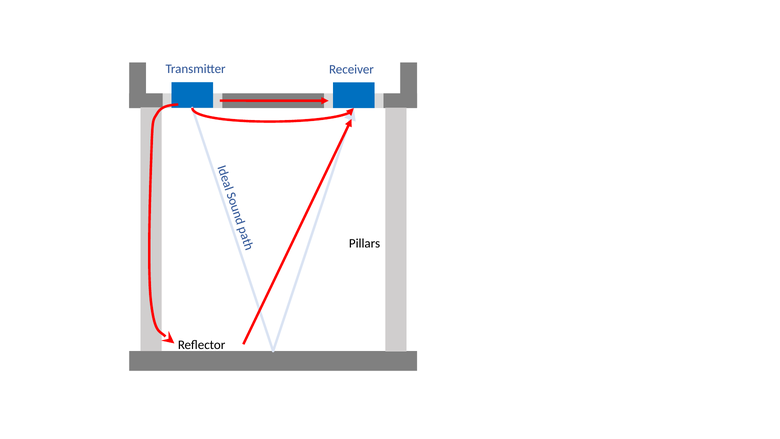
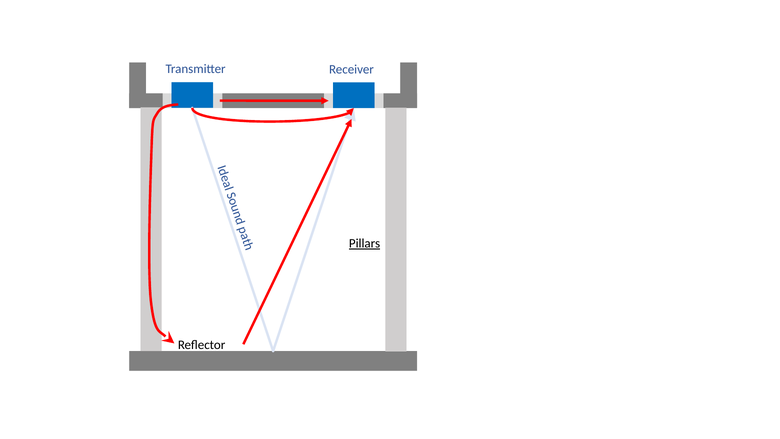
Pillars underline: none -> present
